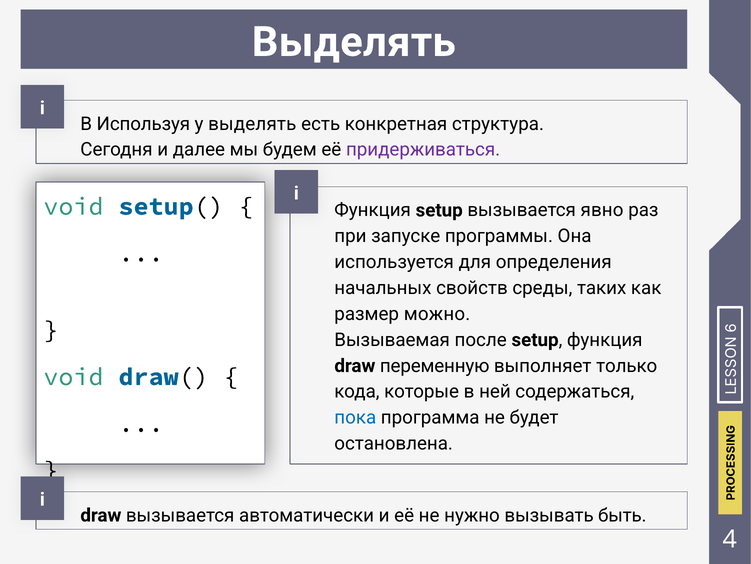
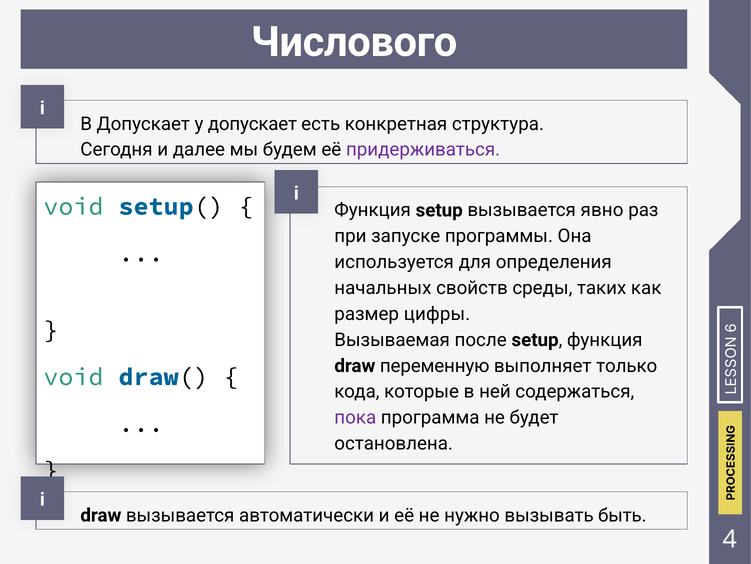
Выделять at (354, 42): Выделять -> Числового
Используя at (143, 124): Используя -> Допускает
у выделять: выделять -> допускает
можно: можно -> цифры
пока colour: blue -> purple
